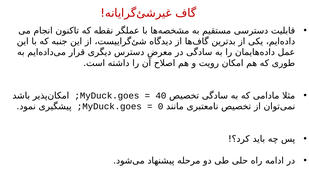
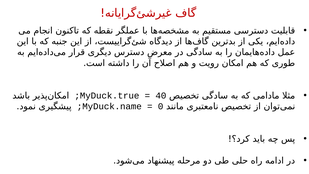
MyDuck.goes at (110, 95): MyDuck.goes -> MyDuck.true
MyDuck.goes at (112, 106): MyDuck.goes -> MyDuck.name
